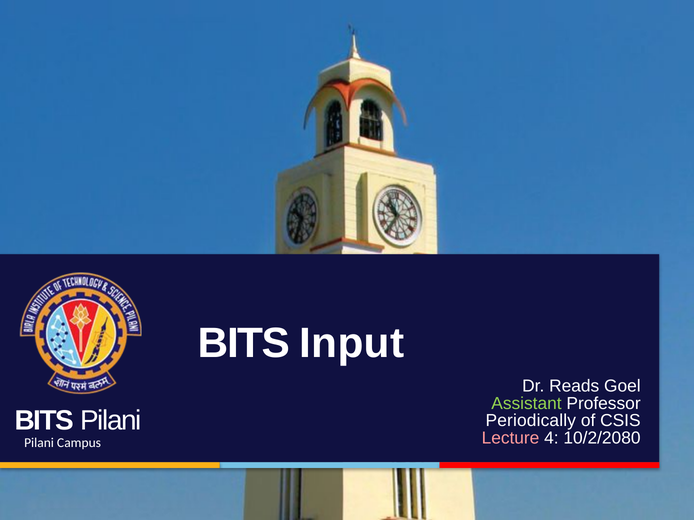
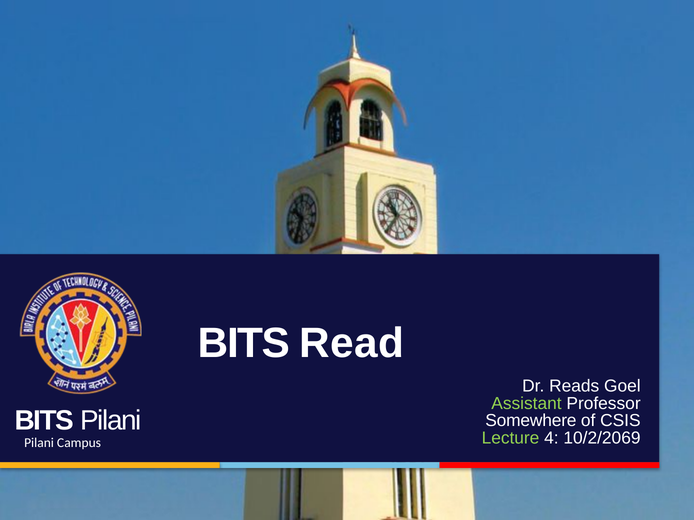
Input: Input -> Read
Periodically: Periodically -> Somewhere
Lecture colour: pink -> light green
10/2/2080: 10/2/2080 -> 10/2/2069
